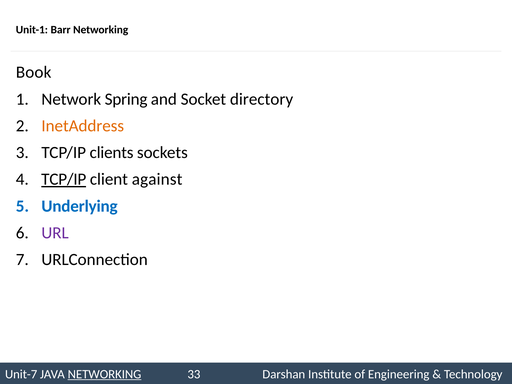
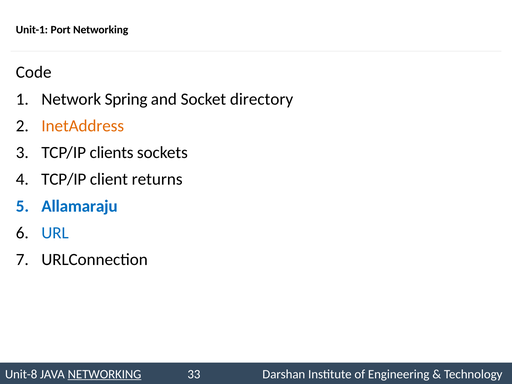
Barr: Barr -> Port
Book: Book -> Code
TCP/IP at (64, 179) underline: present -> none
against: against -> returns
Underlying: Underlying -> Allamaraju
URL colour: purple -> blue
Unit-7: Unit-7 -> Unit-8
